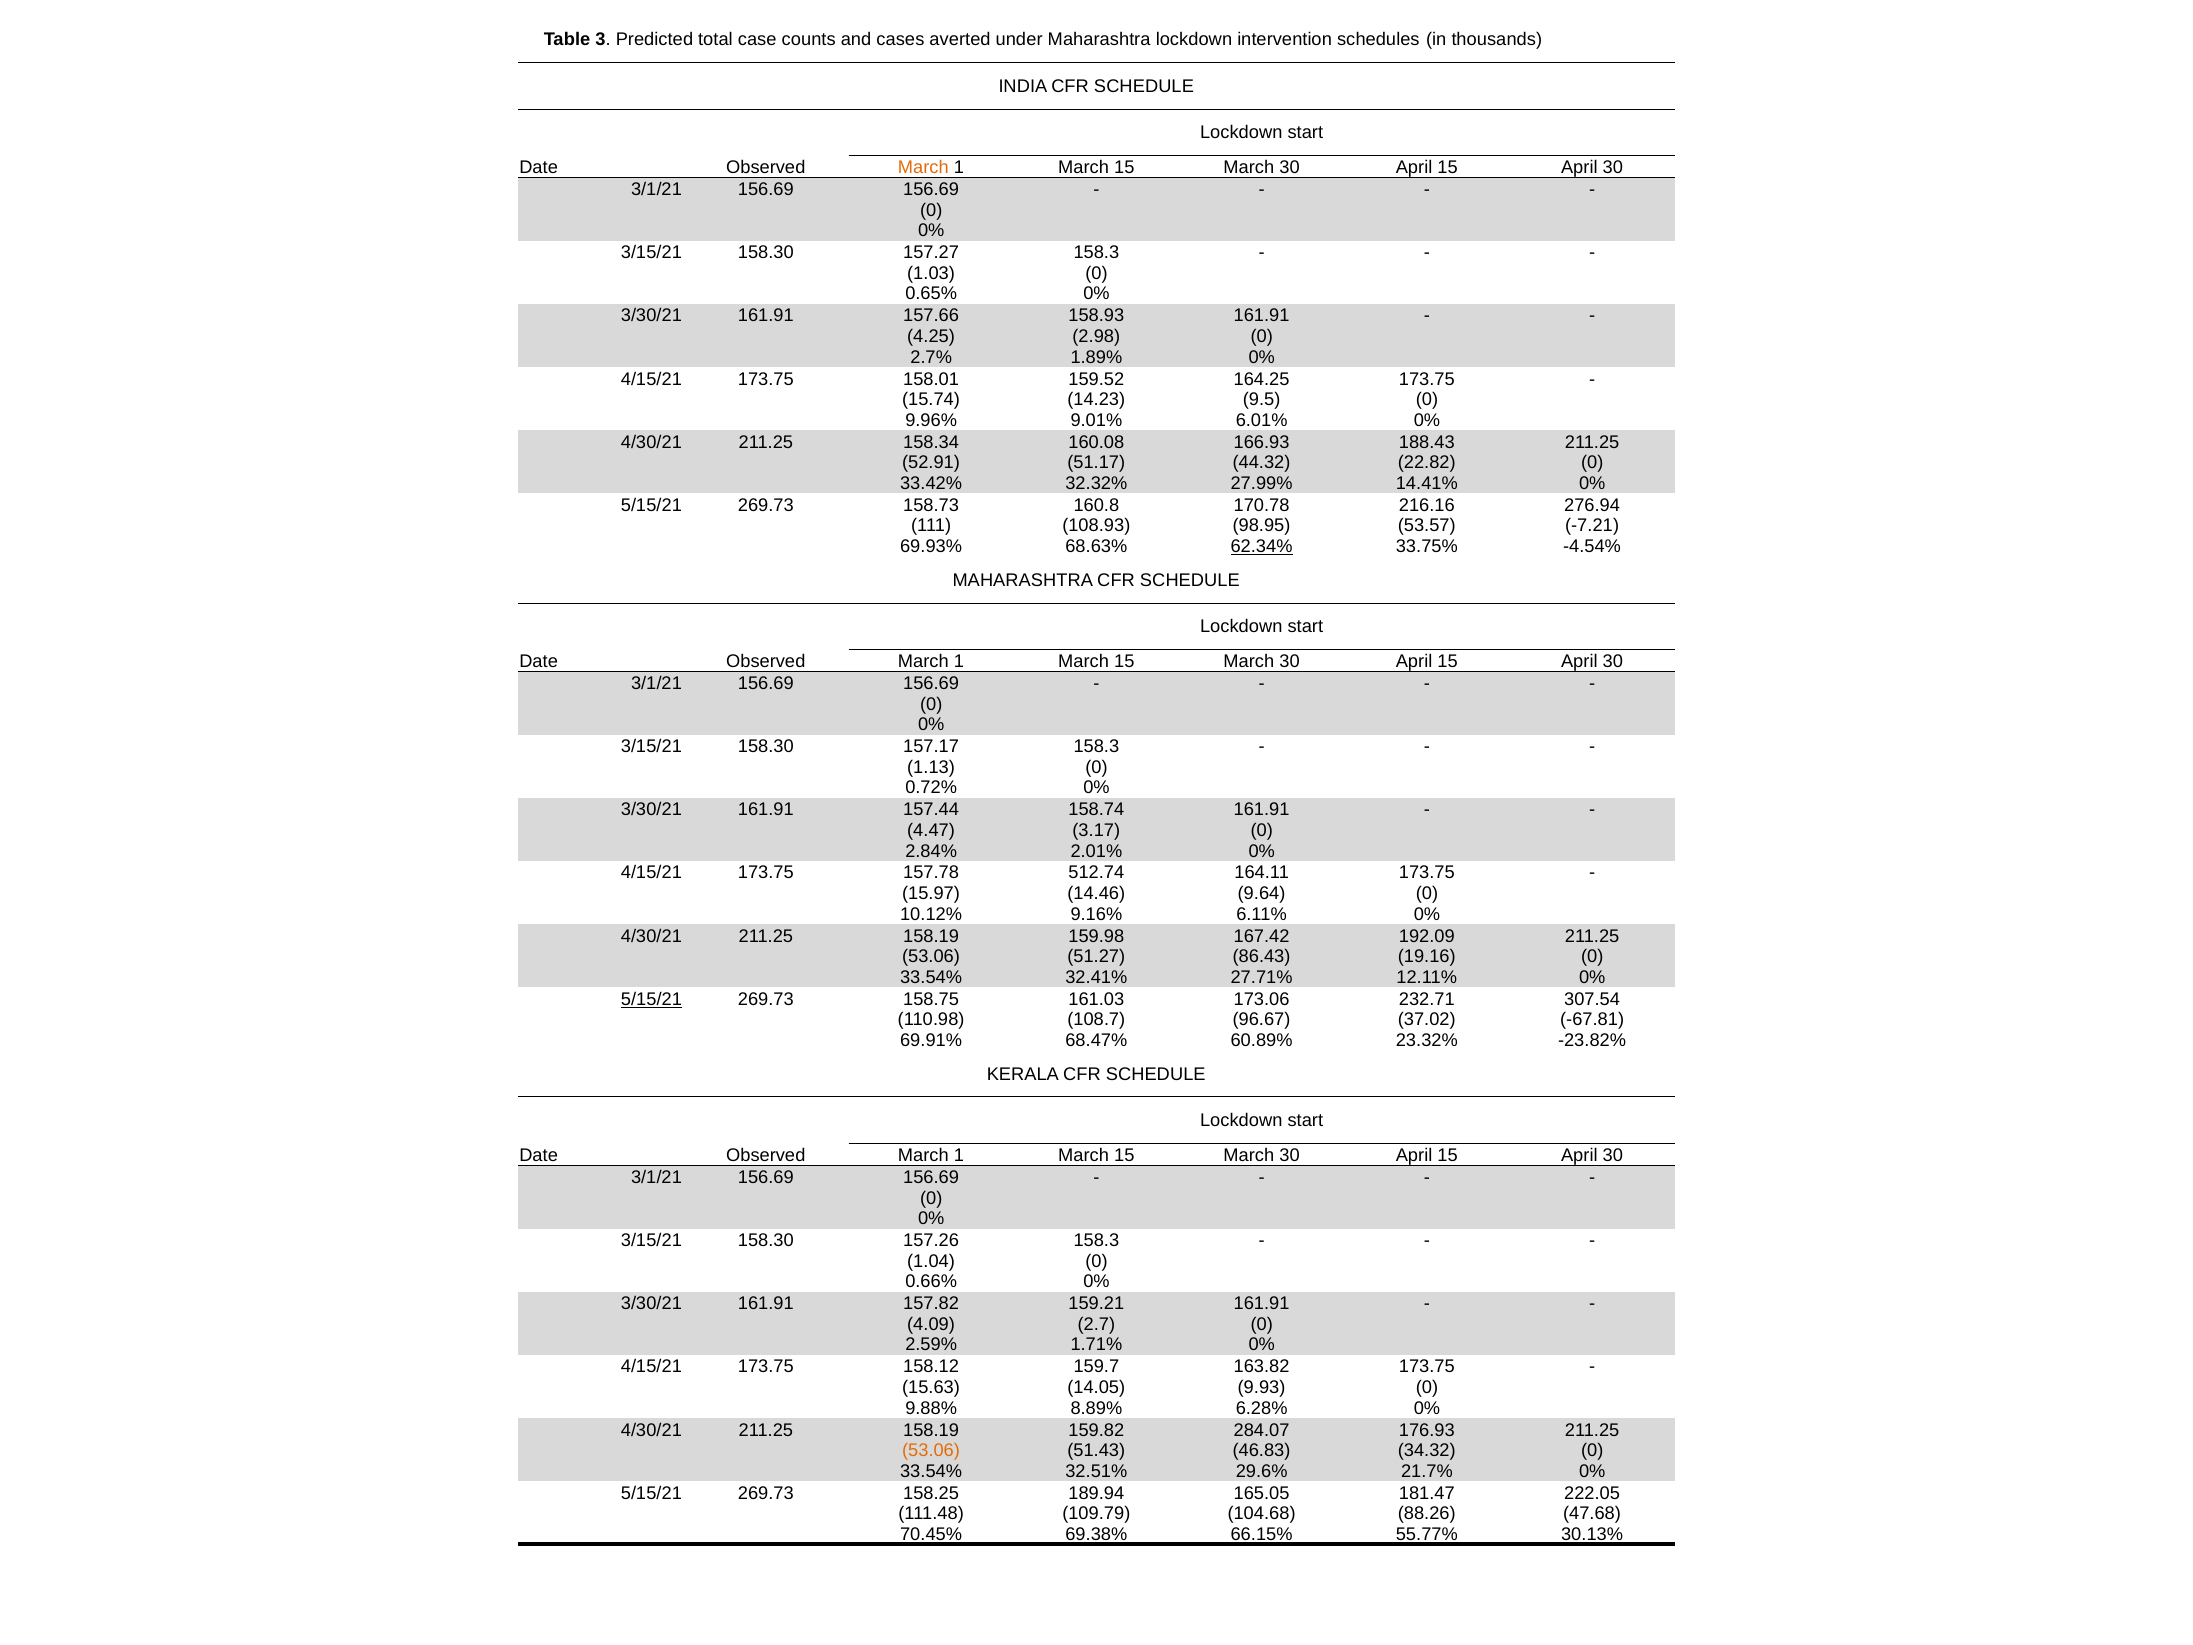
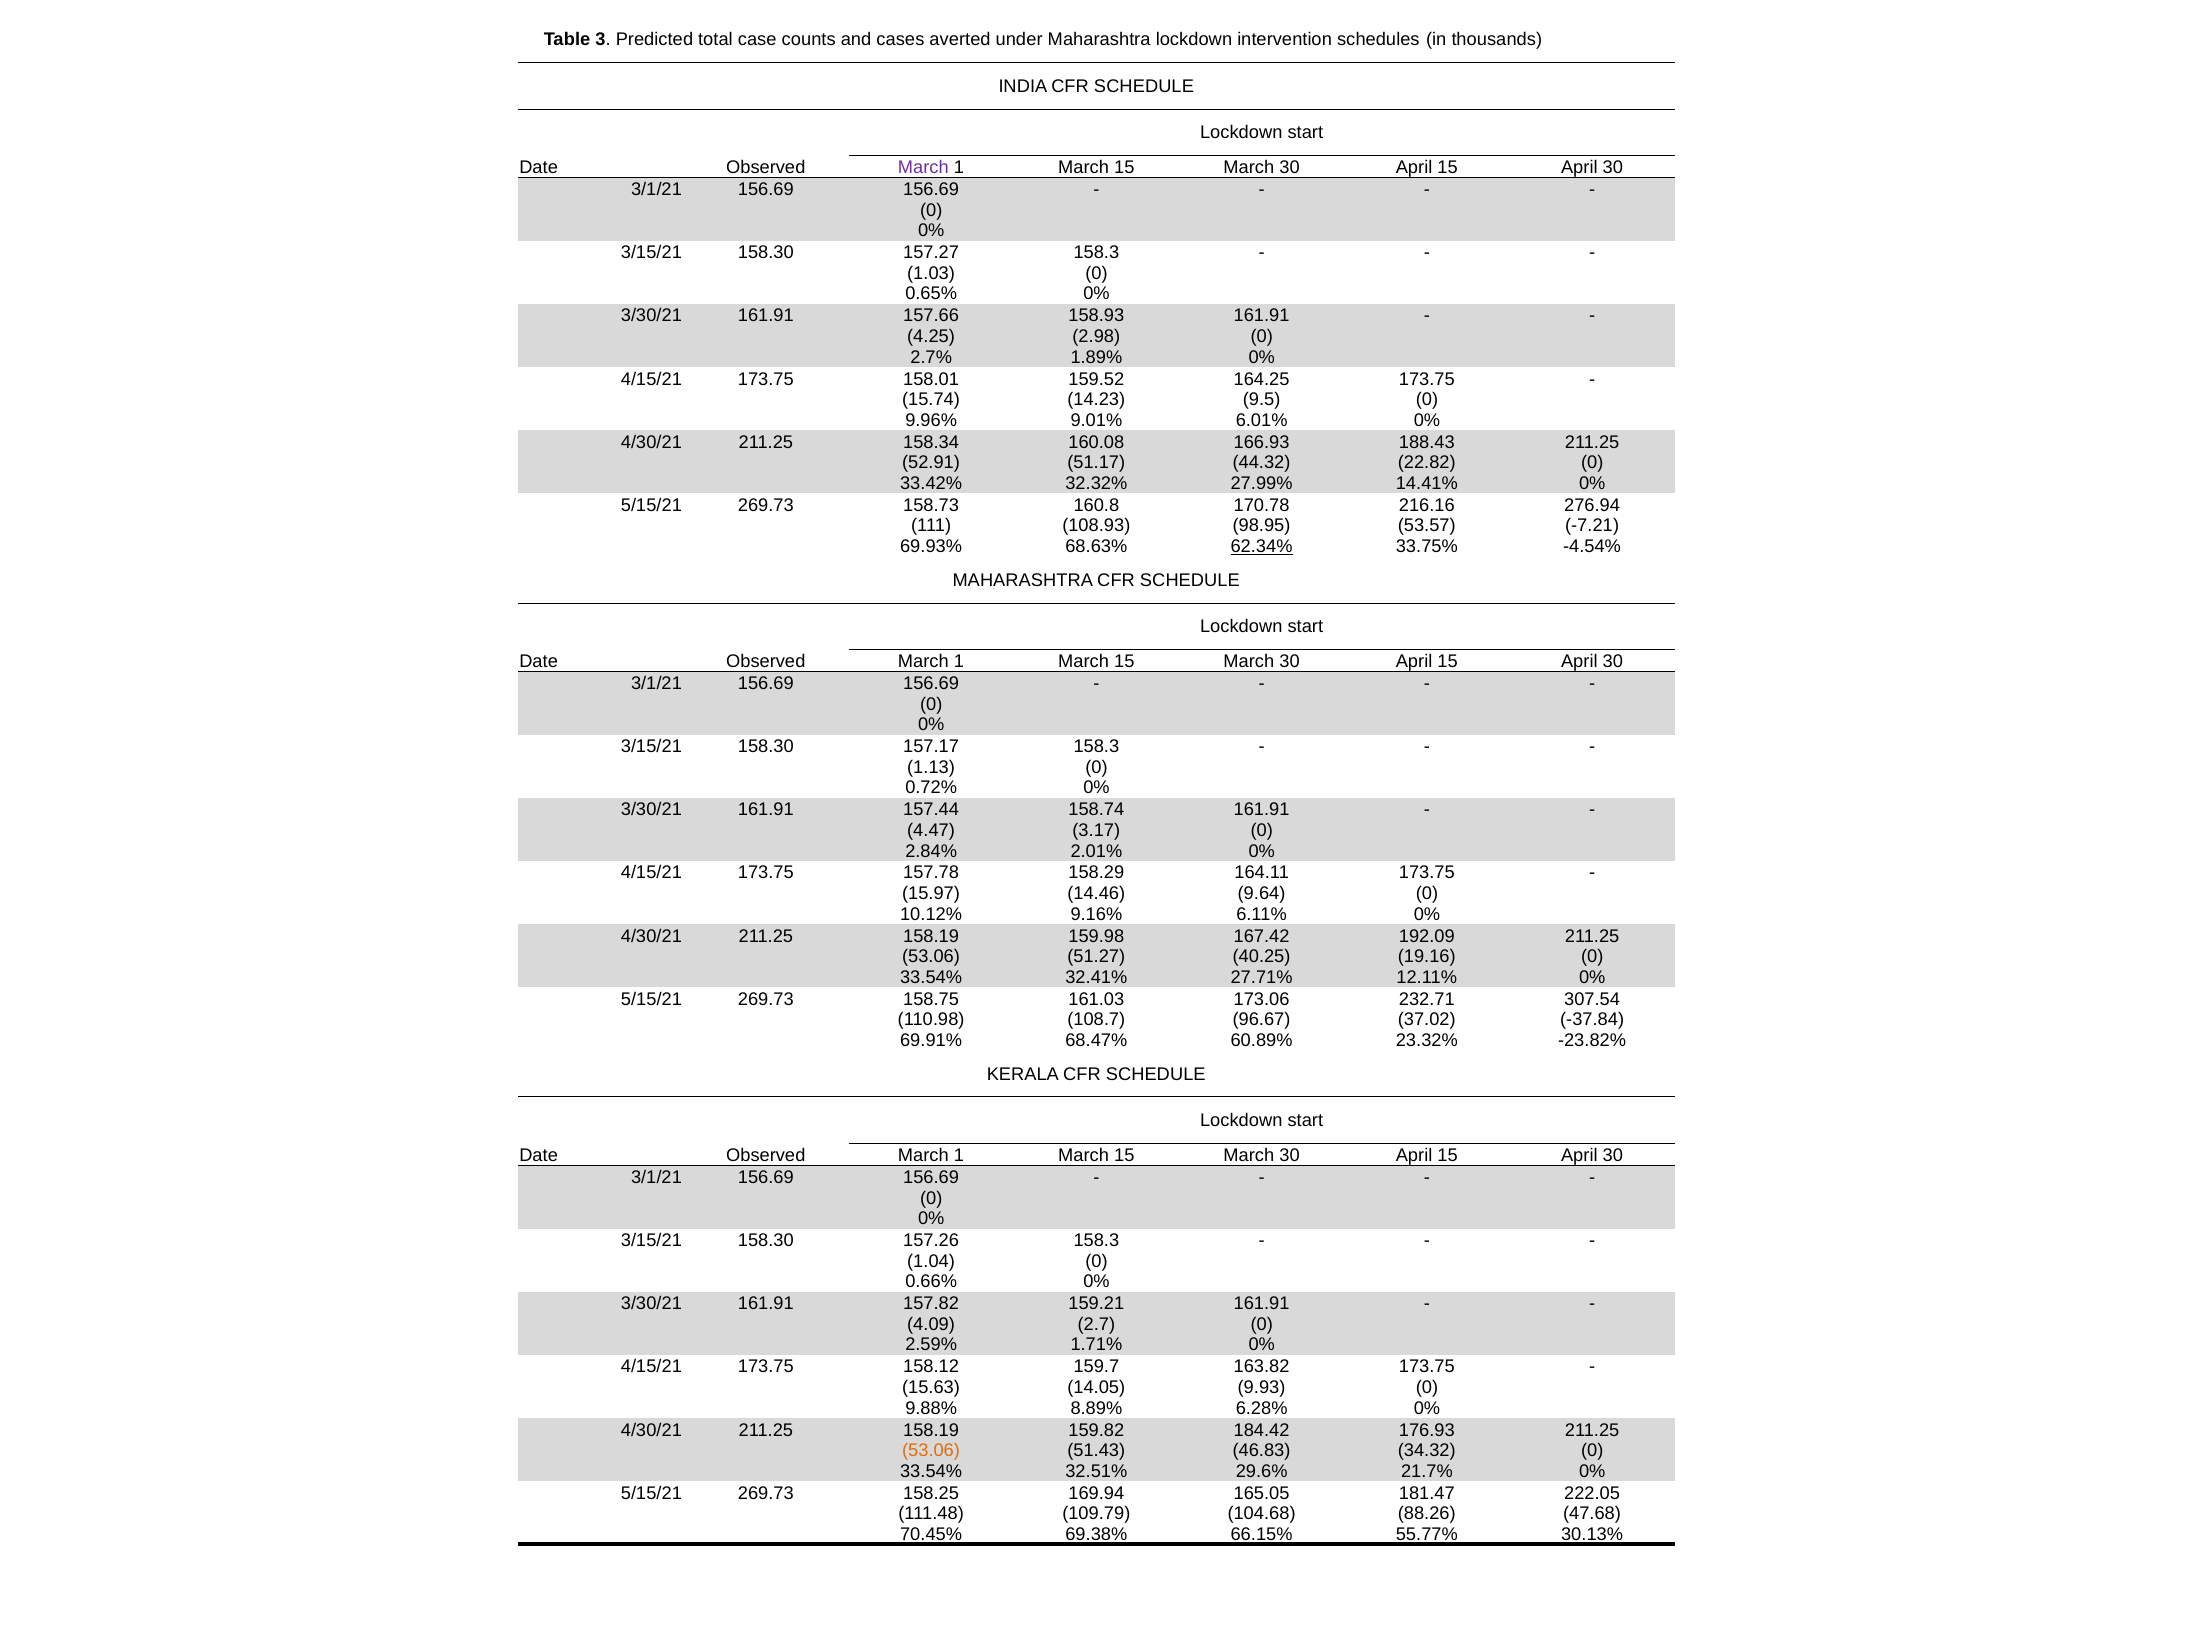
March at (923, 168) colour: orange -> purple
512.74: 512.74 -> 158.29
86.43: 86.43 -> 40.25
5/15/21 at (651, 999) underline: present -> none
-67.81: -67.81 -> -37.84
284.07: 284.07 -> 184.42
189.94: 189.94 -> 169.94
